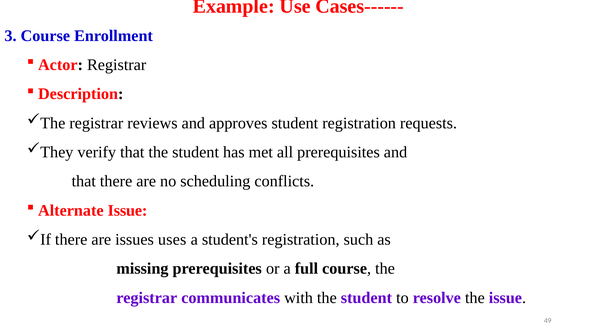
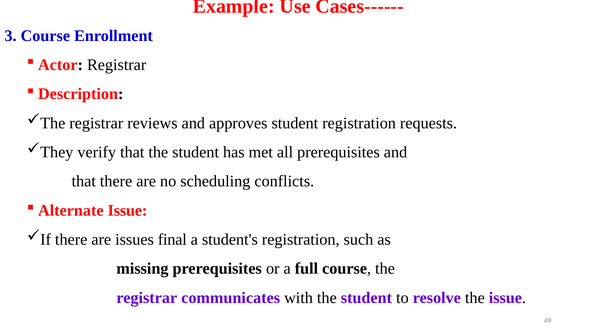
uses: uses -> final
